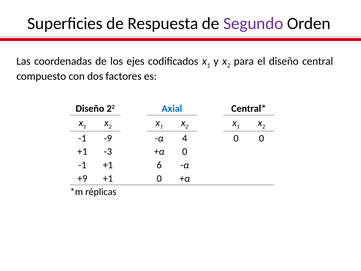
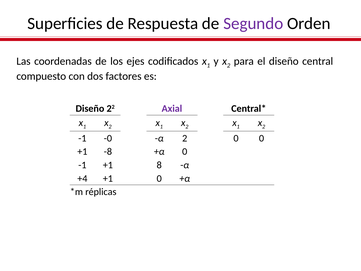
Axial colour: blue -> purple
-9: -9 -> -0
α 4: 4 -> 2
-3: -3 -> -8
6: 6 -> 8
+9: +9 -> +4
